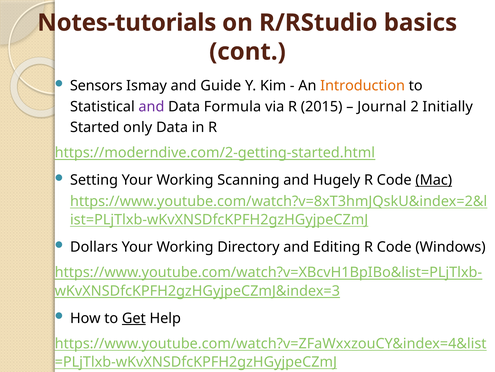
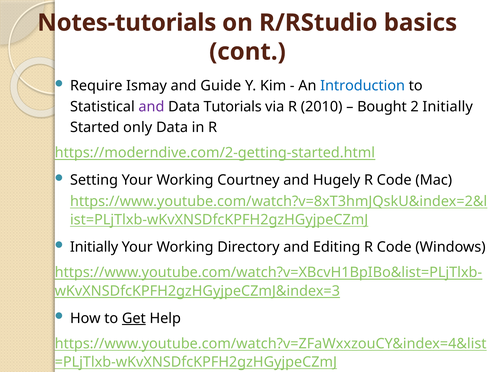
Sensors: Sensors -> Require
Introduction colour: orange -> blue
Formula: Formula -> Tutorials
2015: 2015 -> 2010
Journal: Journal -> Bought
Scanning: Scanning -> Courtney
Mac underline: present -> none
Dollars at (94, 247): Dollars -> Initially
